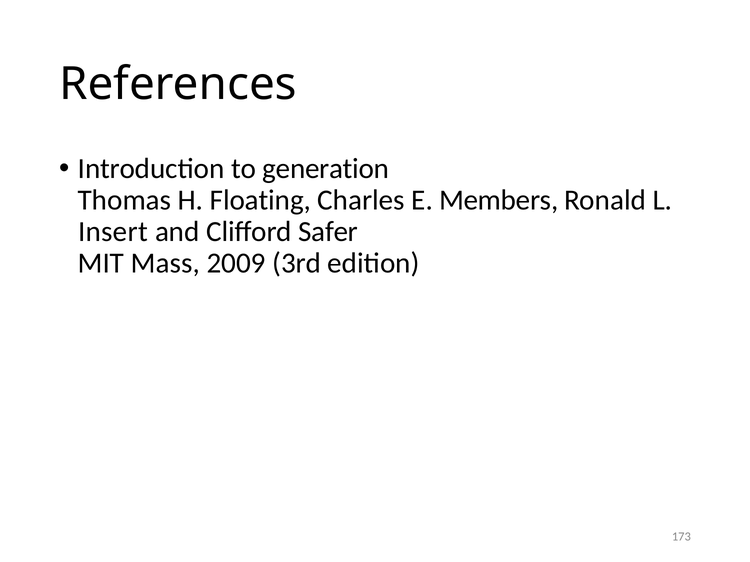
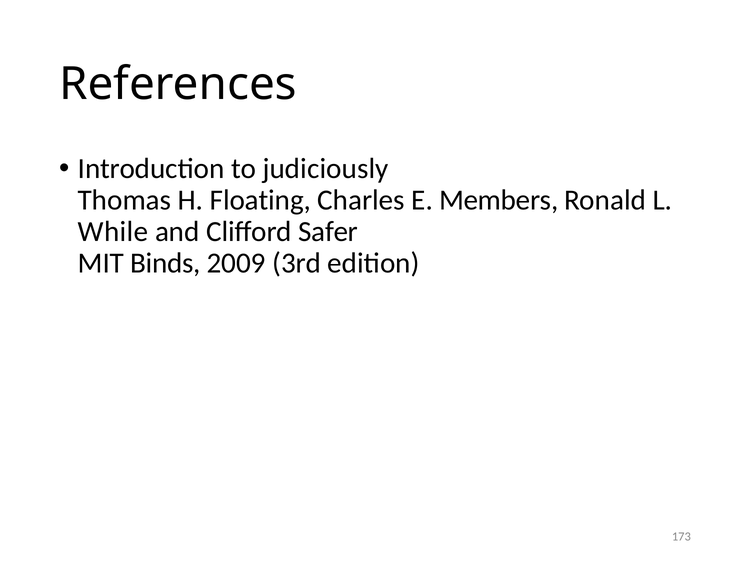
generation: generation -> judiciously
Insert: Insert -> While
Mass: Mass -> Binds
